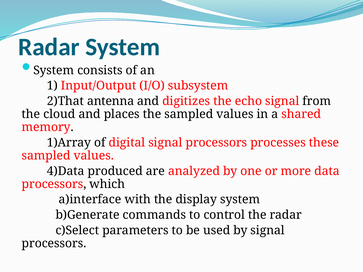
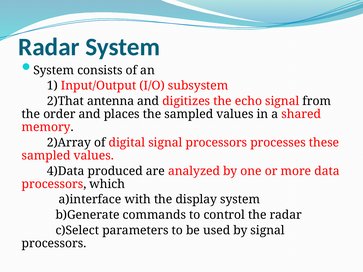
cloud: cloud -> order
1)Array: 1)Array -> 2)Array
